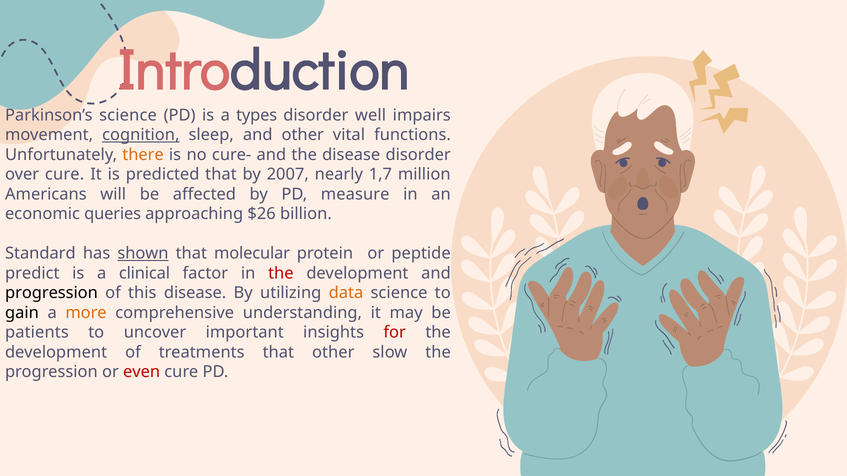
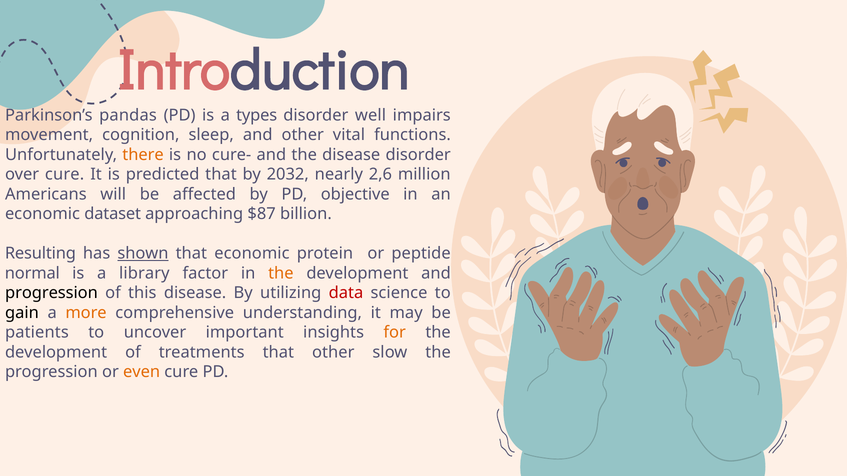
Parkinson’s science: science -> pandas
cognition underline: present -> none
2007: 2007 -> 2032
1,7: 1,7 -> 2,6
measure: measure -> objective
queries: queries -> dataset
$26: $26 -> $87
Standard: Standard -> Resulting
that molecular: molecular -> economic
predict: predict -> normal
clinical: clinical -> library
the at (281, 274) colour: red -> orange
data colour: orange -> red
for colour: red -> orange
even colour: red -> orange
